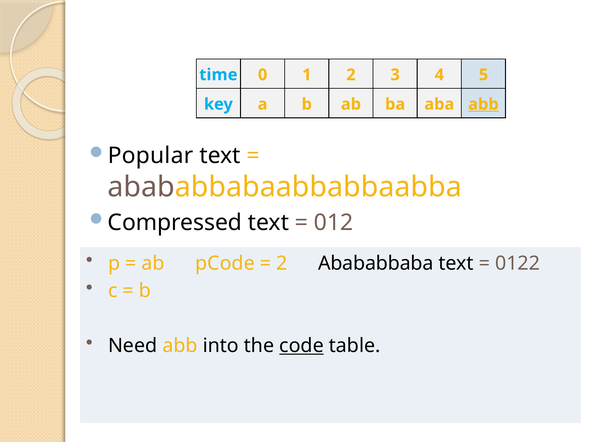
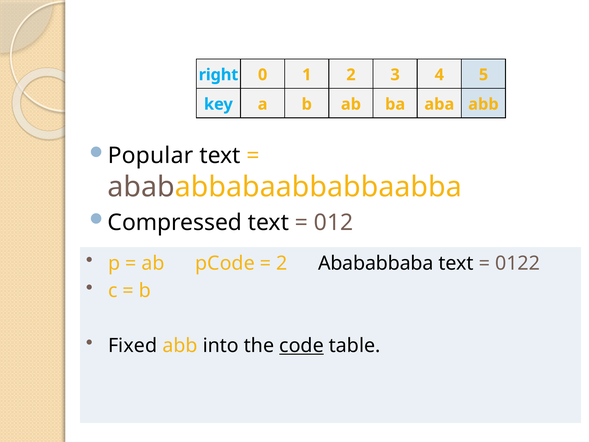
time: time -> right
abb at (483, 104) underline: present -> none
Need: Need -> Fixed
